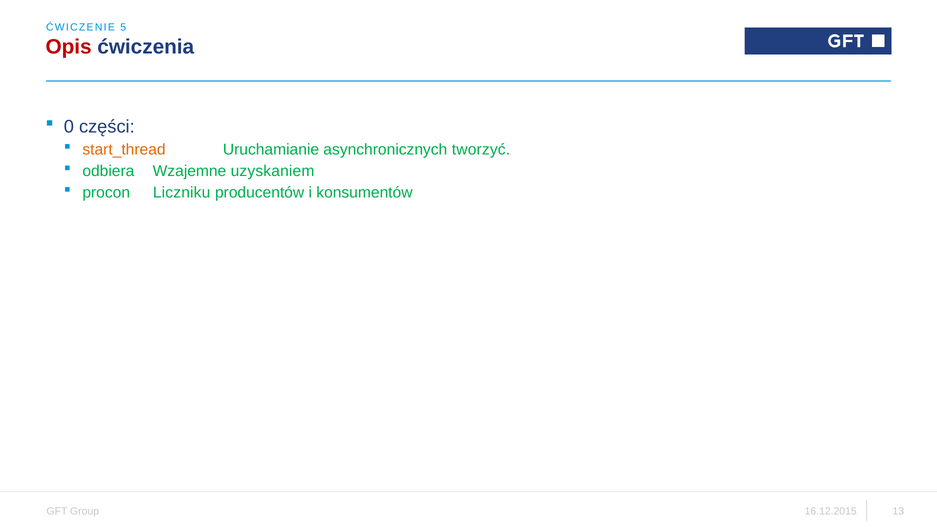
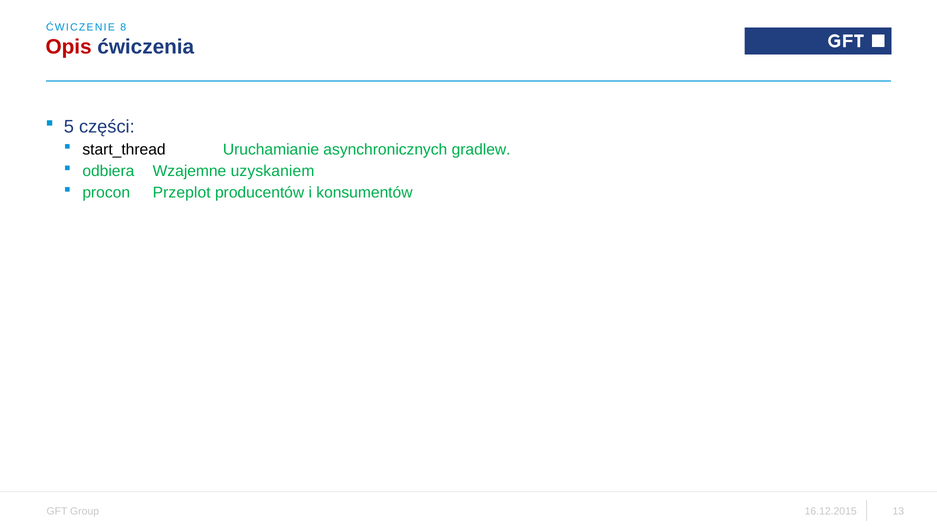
5: 5 -> 8
0: 0 -> 5
start_thread colour: orange -> black
tworzyć: tworzyć -> gradlew
Liczniku: Liczniku -> Przeplot
